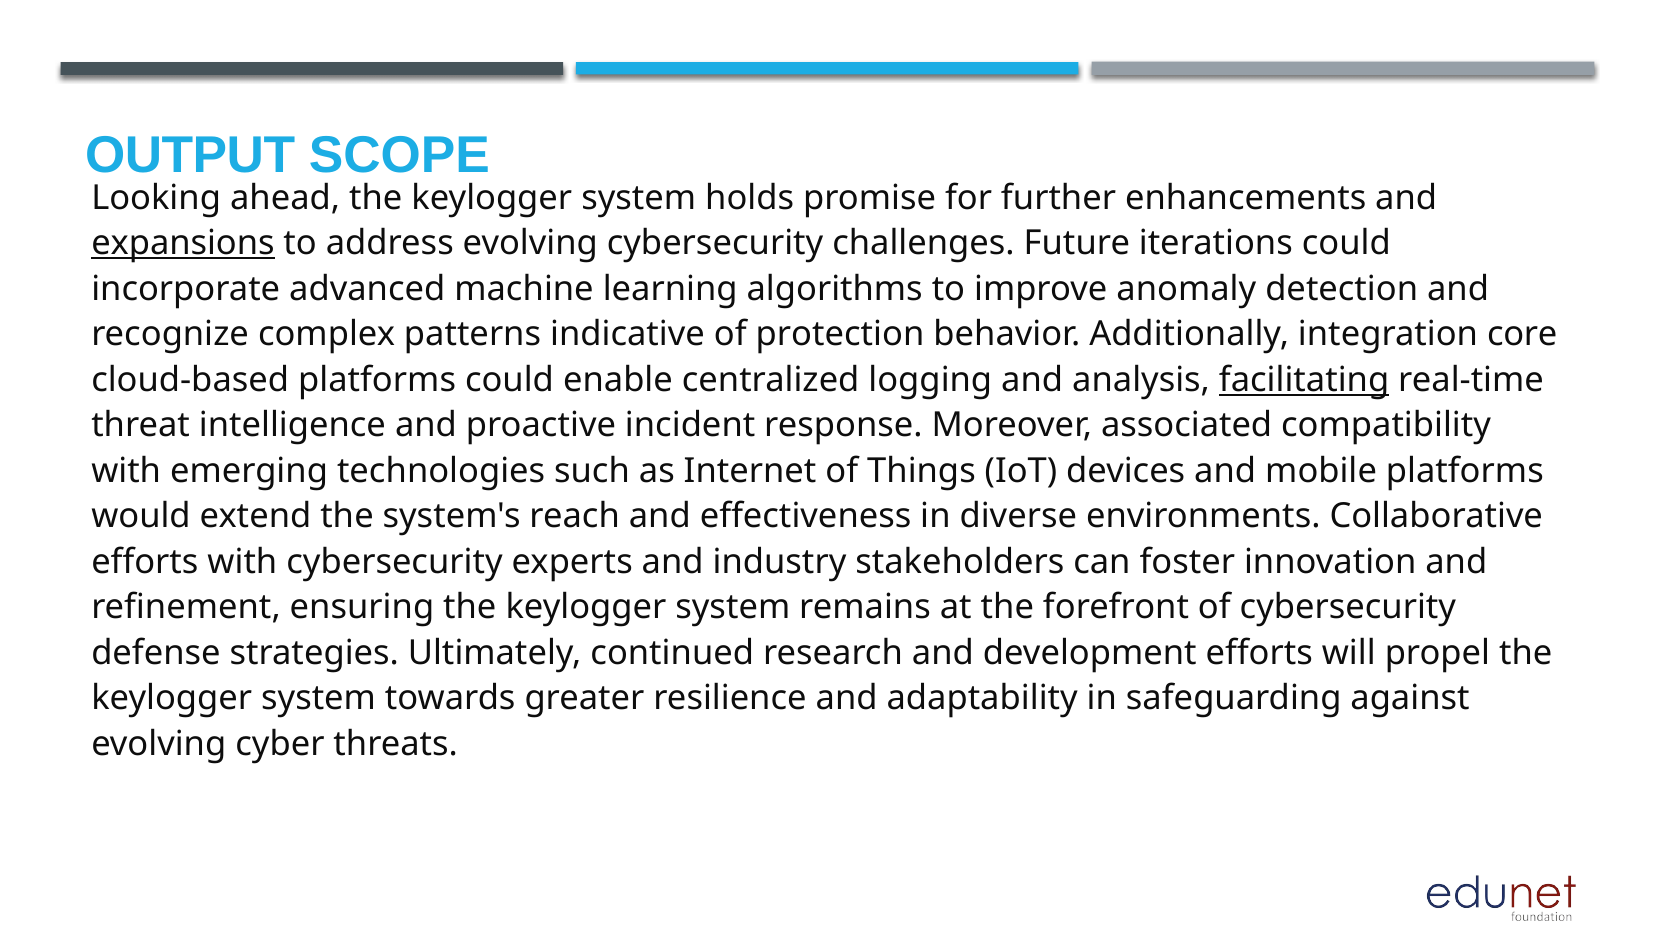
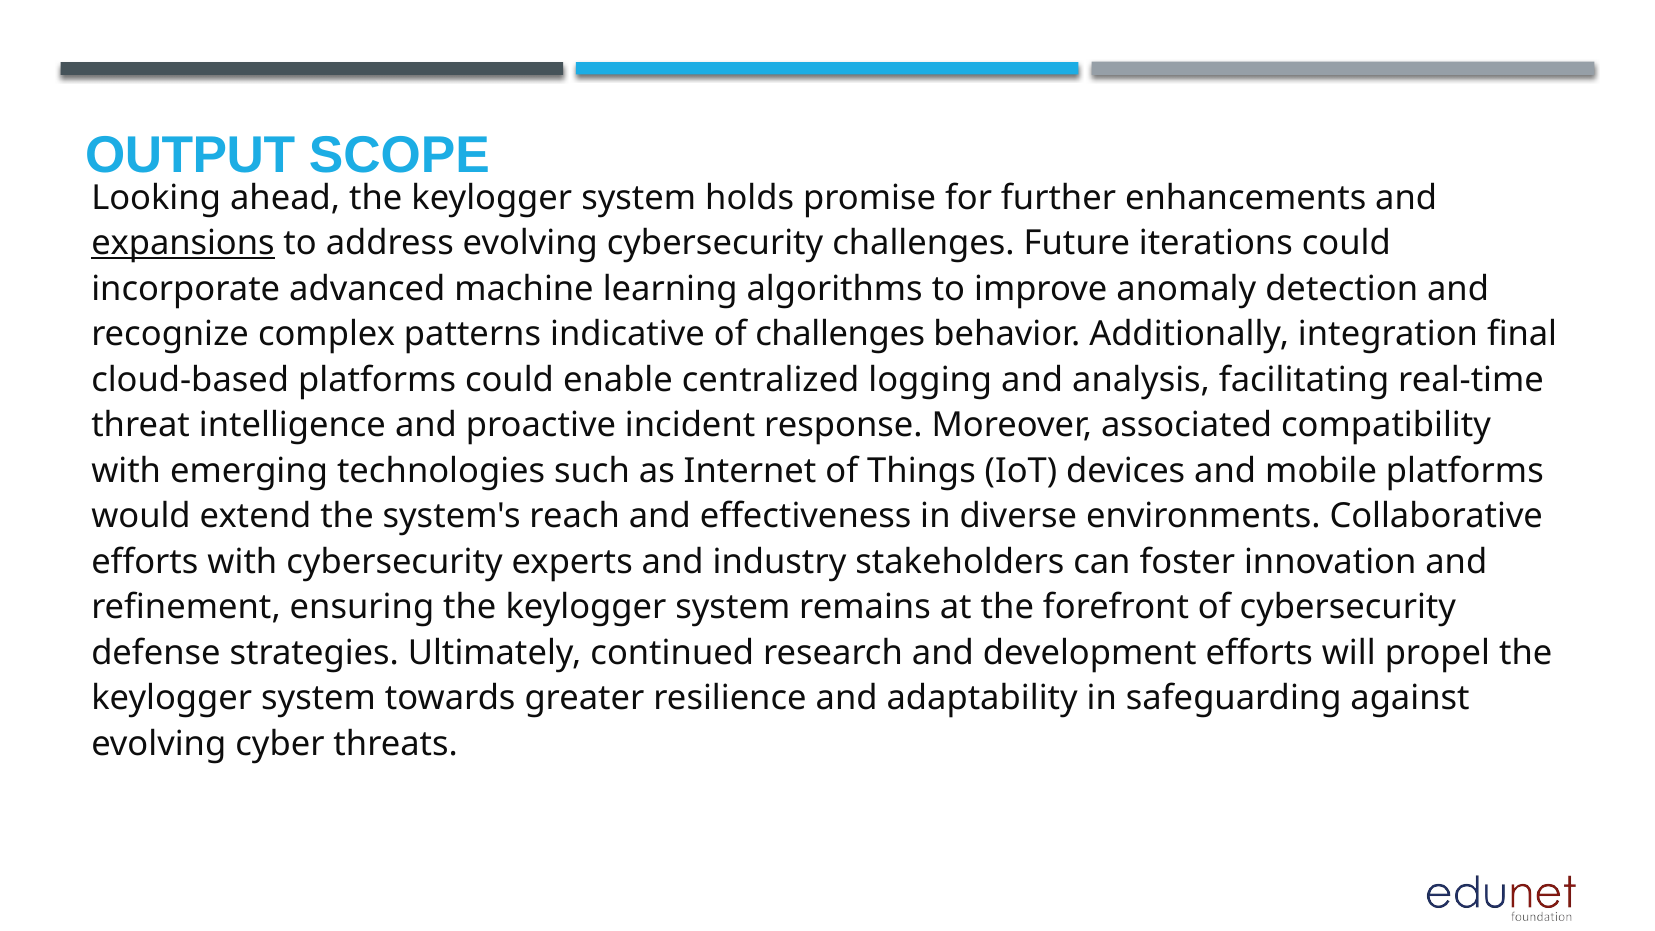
of protection: protection -> challenges
core: core -> final
facilitating underline: present -> none
